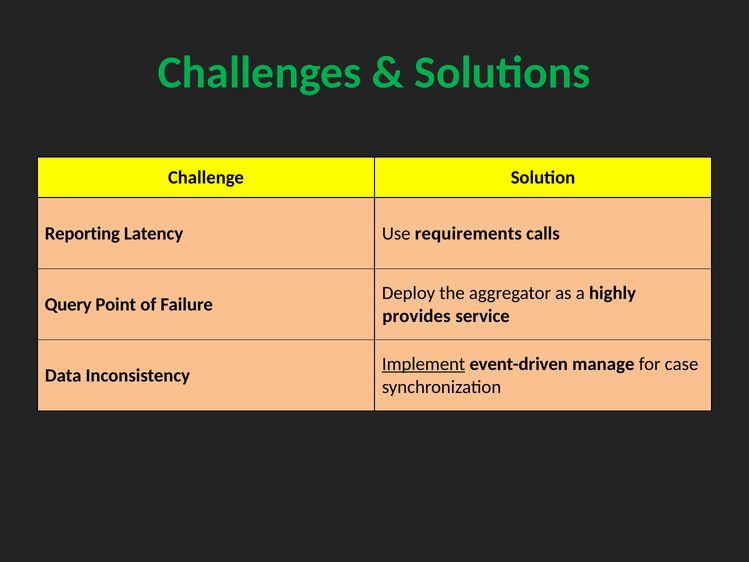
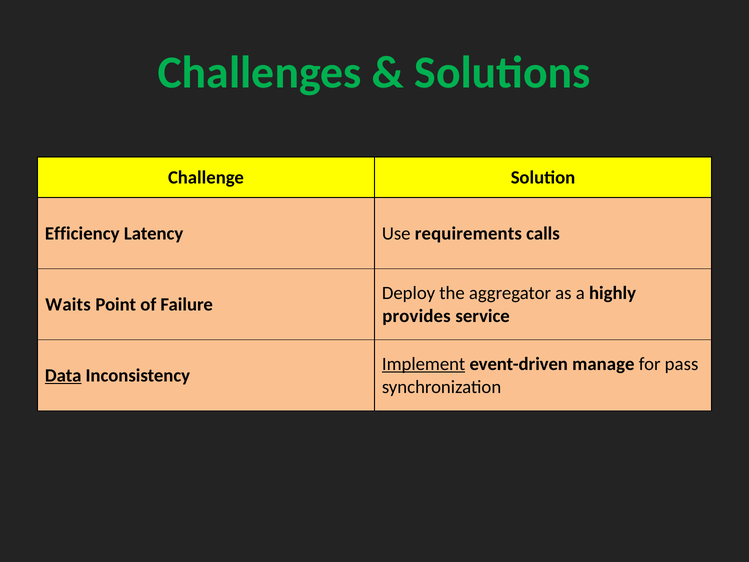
Reporting: Reporting -> Efficiency
Query: Query -> Waits
case: case -> pass
Data underline: none -> present
